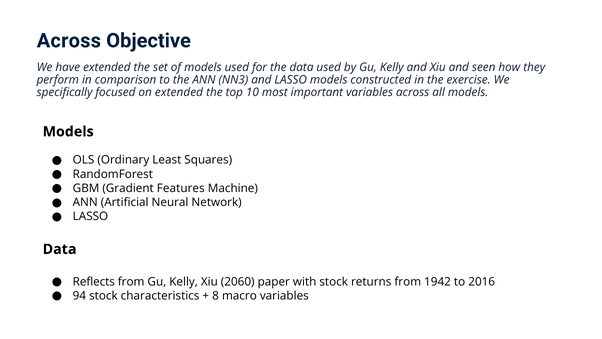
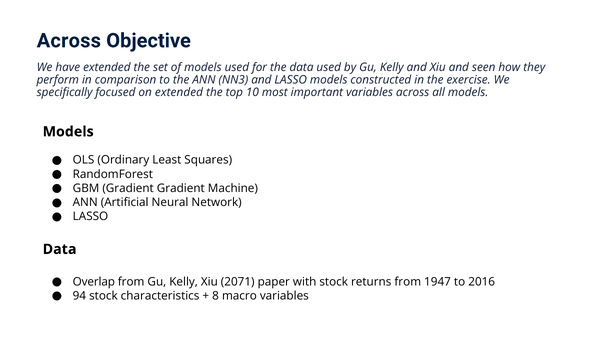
Gradient Features: Features -> Gradient
Reflects: Reflects -> Overlap
2060: 2060 -> 2071
1942: 1942 -> 1947
